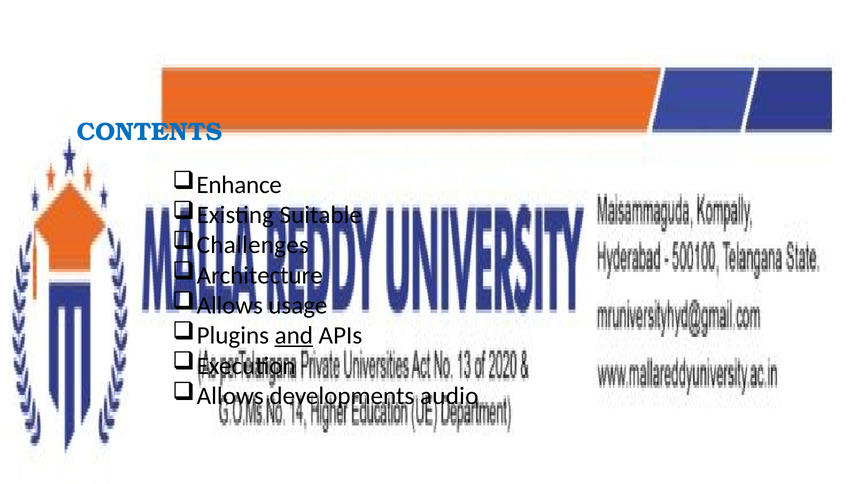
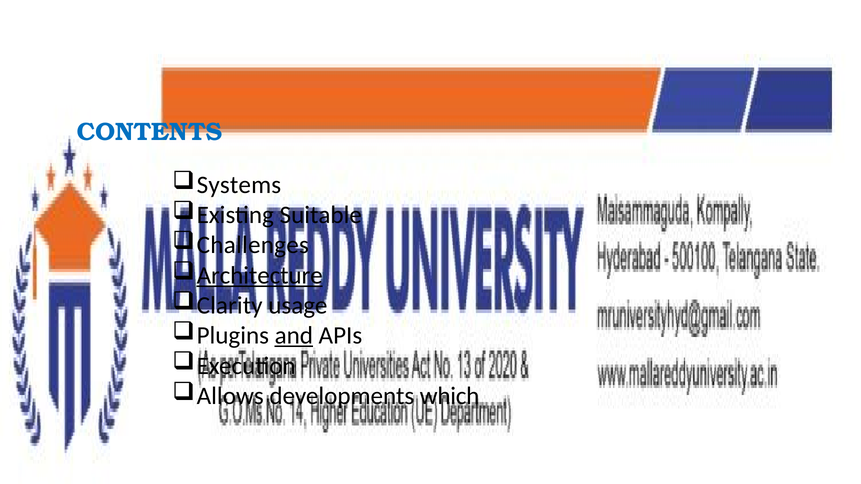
Enhance: Enhance -> Systems
Architecture underline: none -> present
Allows at (230, 306): Allows -> Clarity
audio: audio -> which
